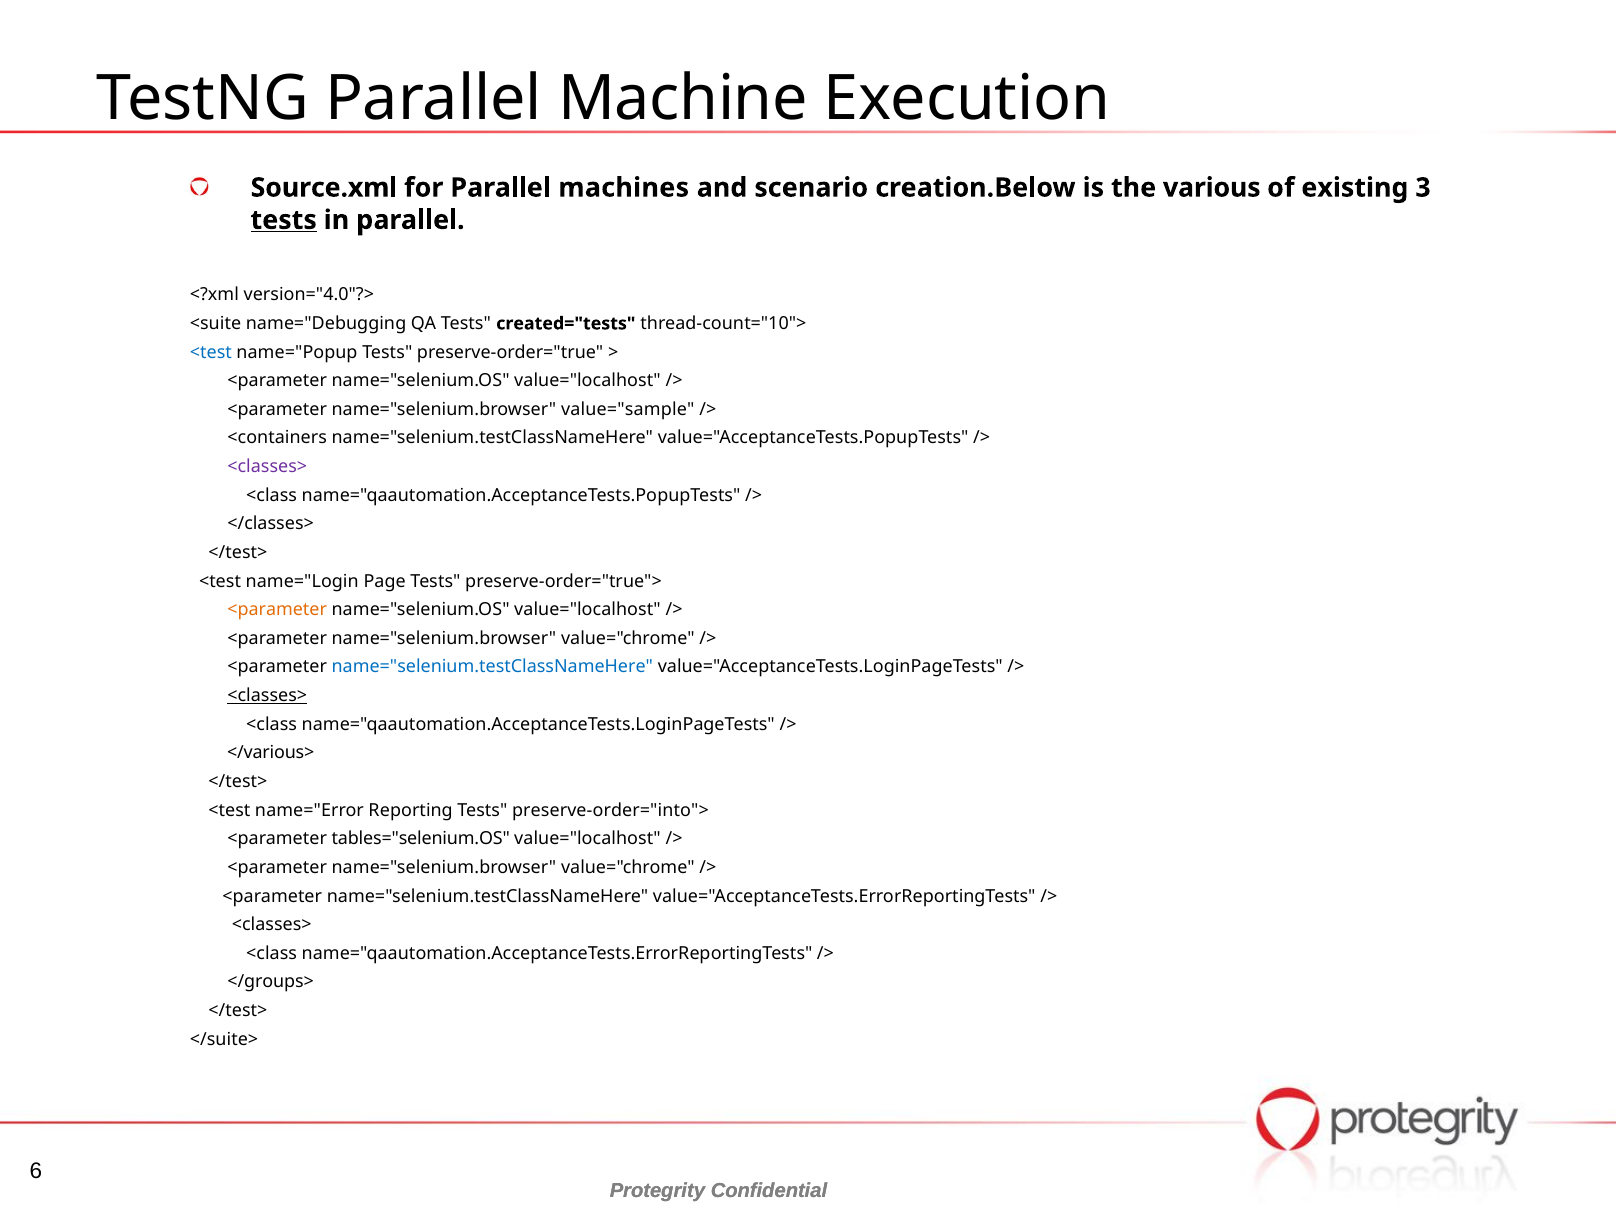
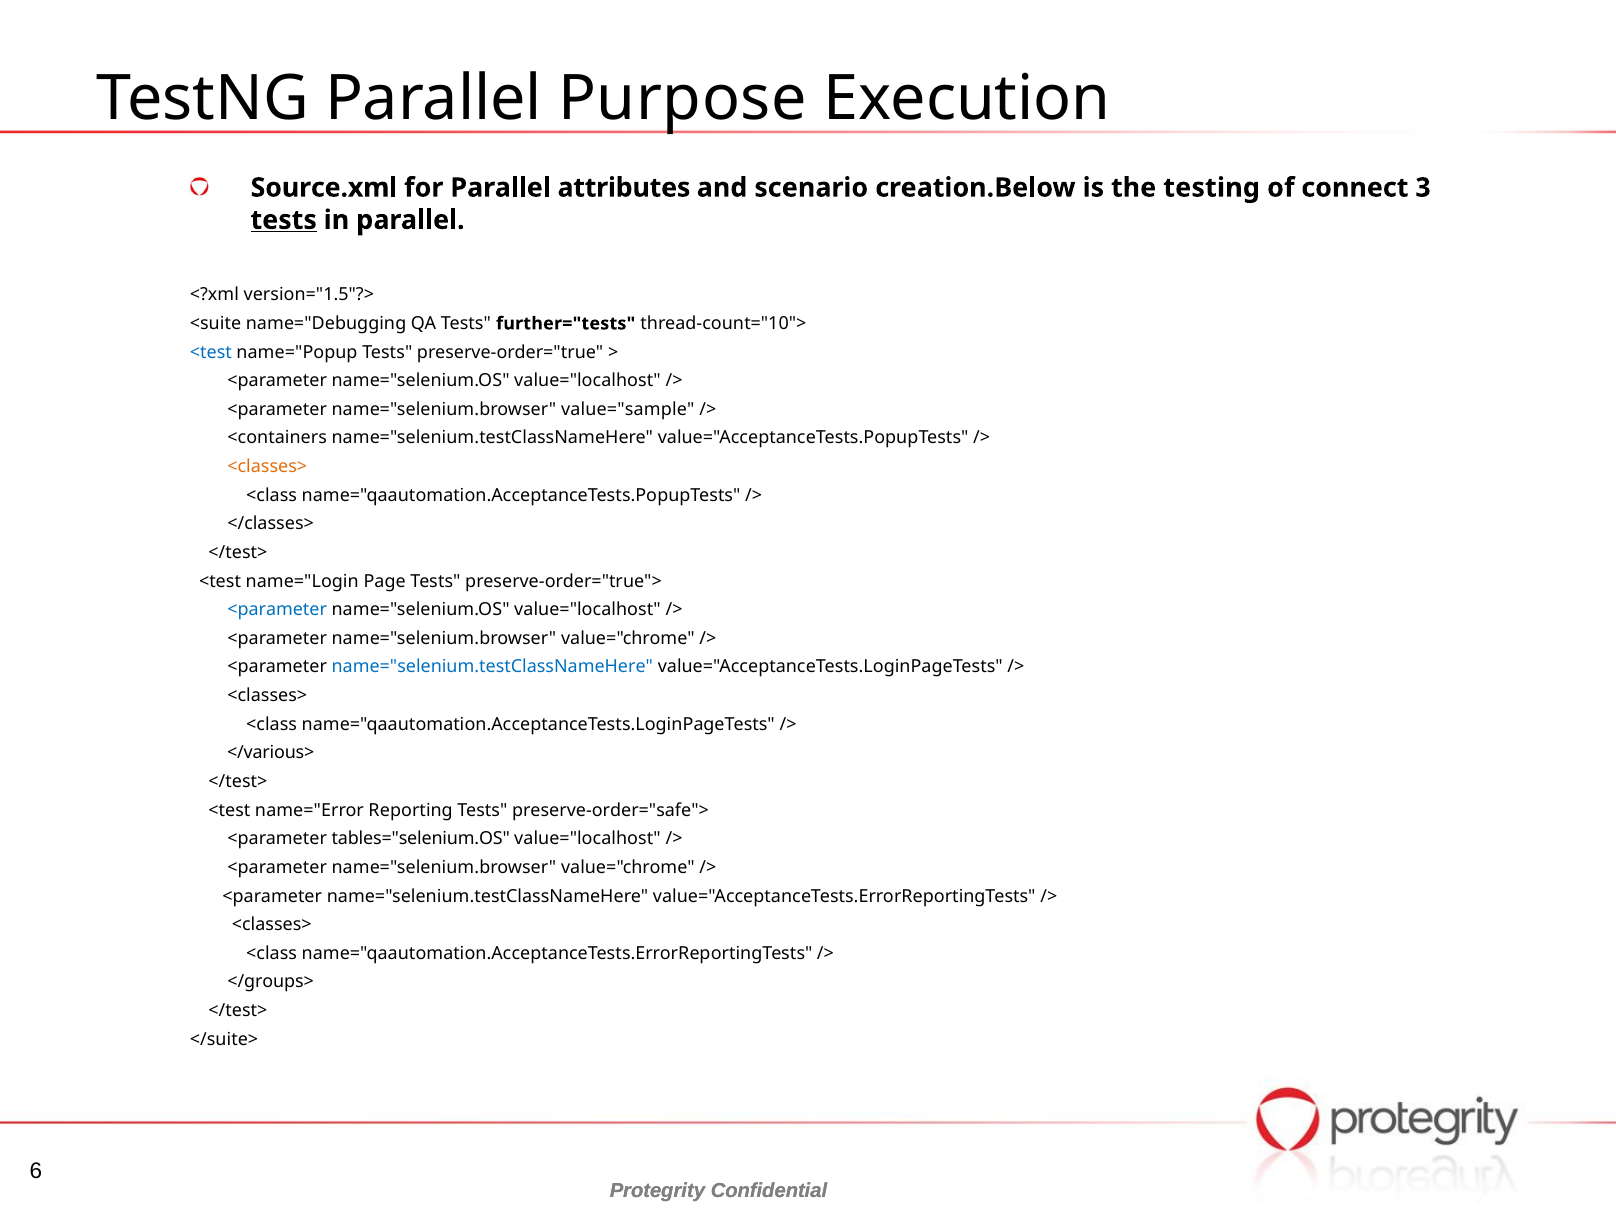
Machine: Machine -> Purpose
machines: machines -> attributes
various: various -> testing
existing: existing -> connect
version="4.0"?>: version="4.0"?> -> version="1.5"?>
created="tests: created="tests -> further="tests
<classes> at (267, 467) colour: purple -> orange
<parameter at (277, 610) colour: orange -> blue
<classes> at (267, 696) underline: present -> none
preserve-order="into">: preserve-order="into"> -> preserve-order="safe">
